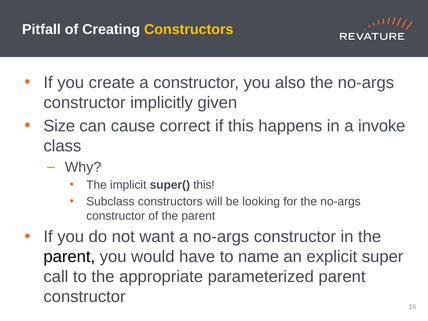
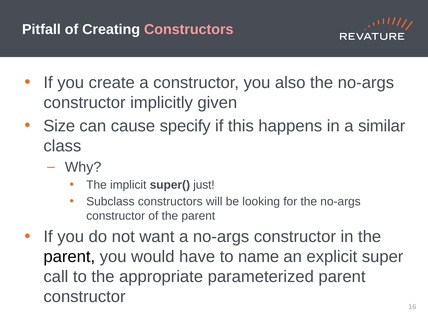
Constructors at (189, 29) colour: yellow -> pink
correct: correct -> specify
invoke: invoke -> similar
super( this: this -> just
